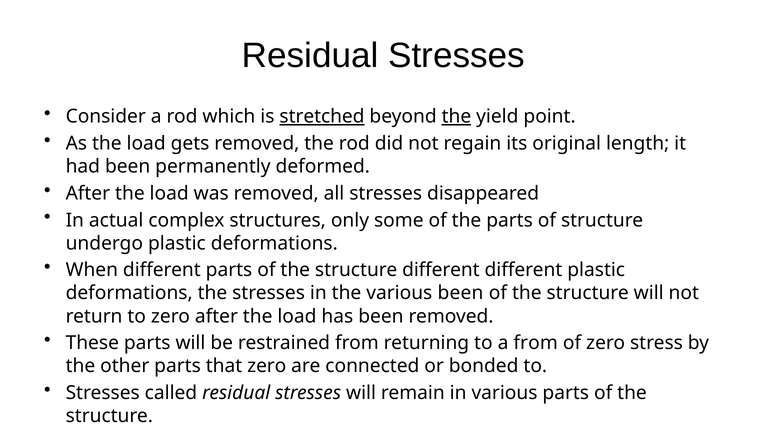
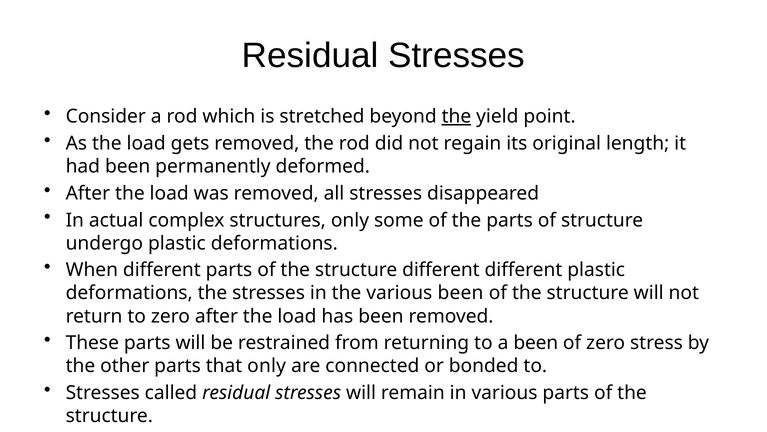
stretched underline: present -> none
a from: from -> been
that zero: zero -> only
